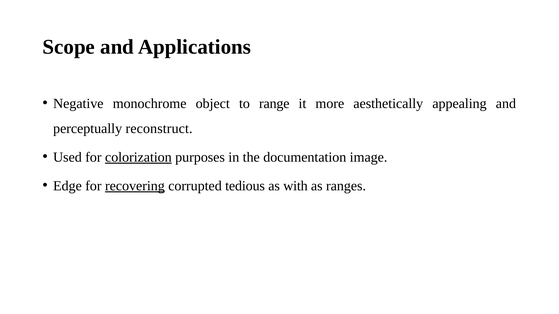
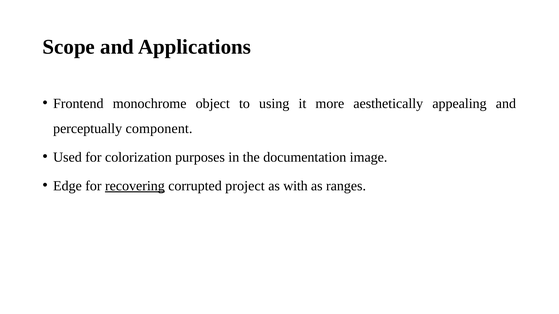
Negative: Negative -> Frontend
range: range -> using
reconstruct: reconstruct -> component
colorization underline: present -> none
tedious: tedious -> project
